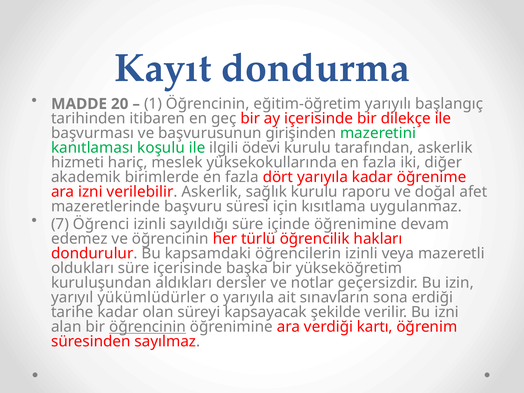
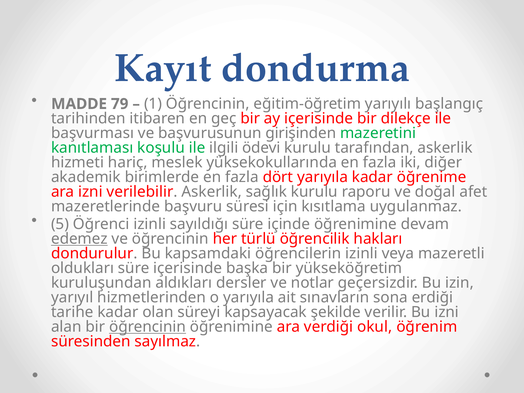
20: 20 -> 79
7: 7 -> 5
edemez underline: none -> present
yükümlüdürler: yükümlüdürler -> hizmetlerinden
kartı: kartı -> okul
